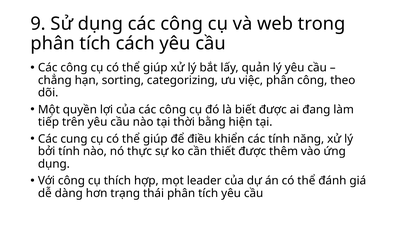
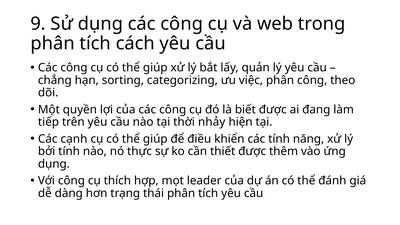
bằng: bằng -> nhảy
cung: cung -> cạnh
